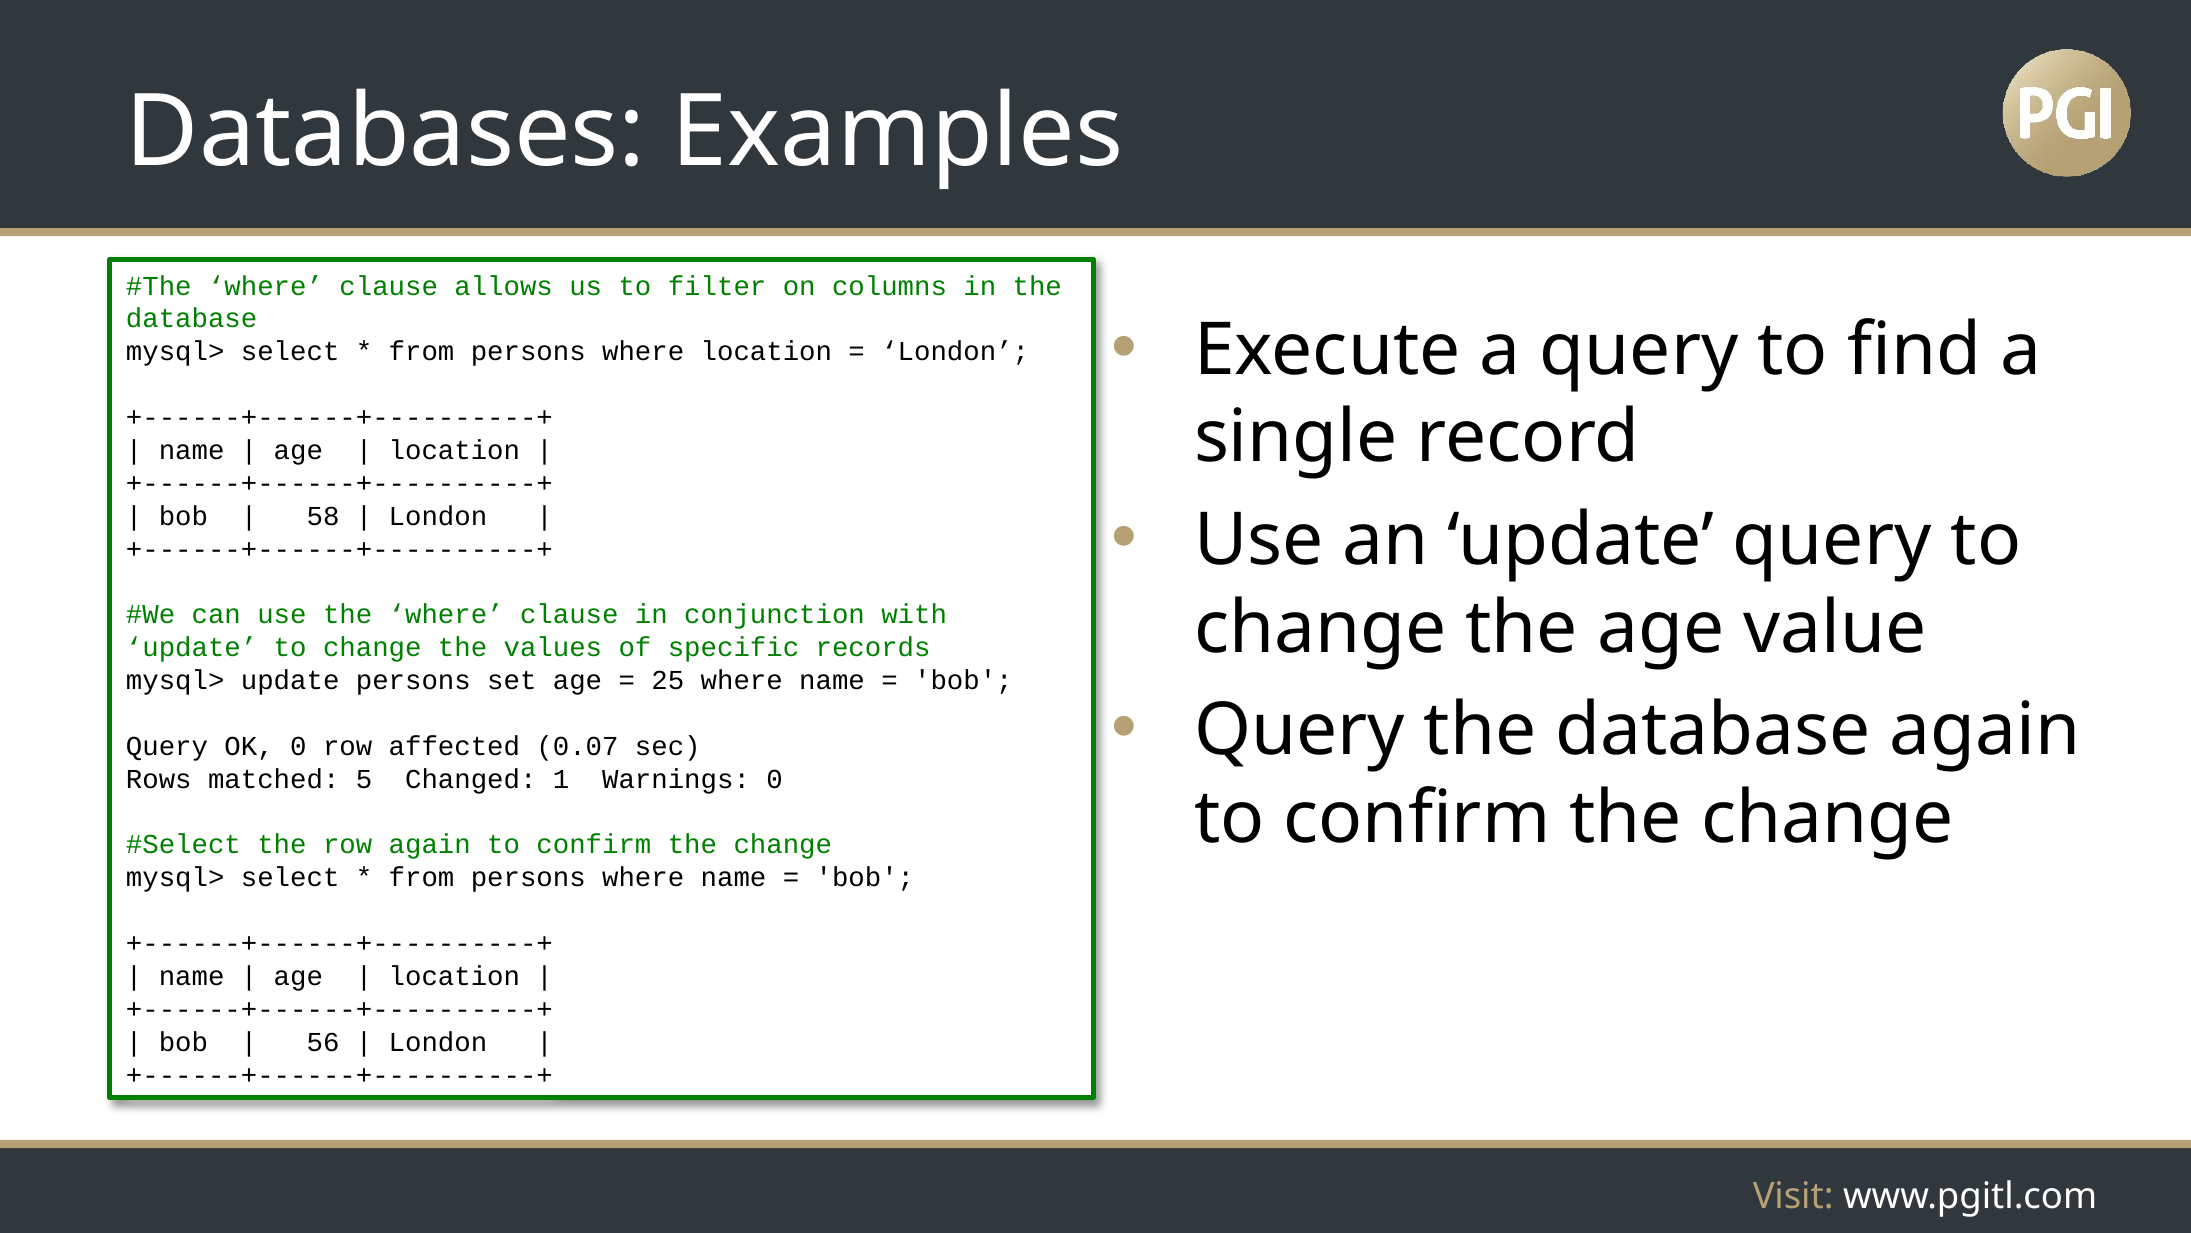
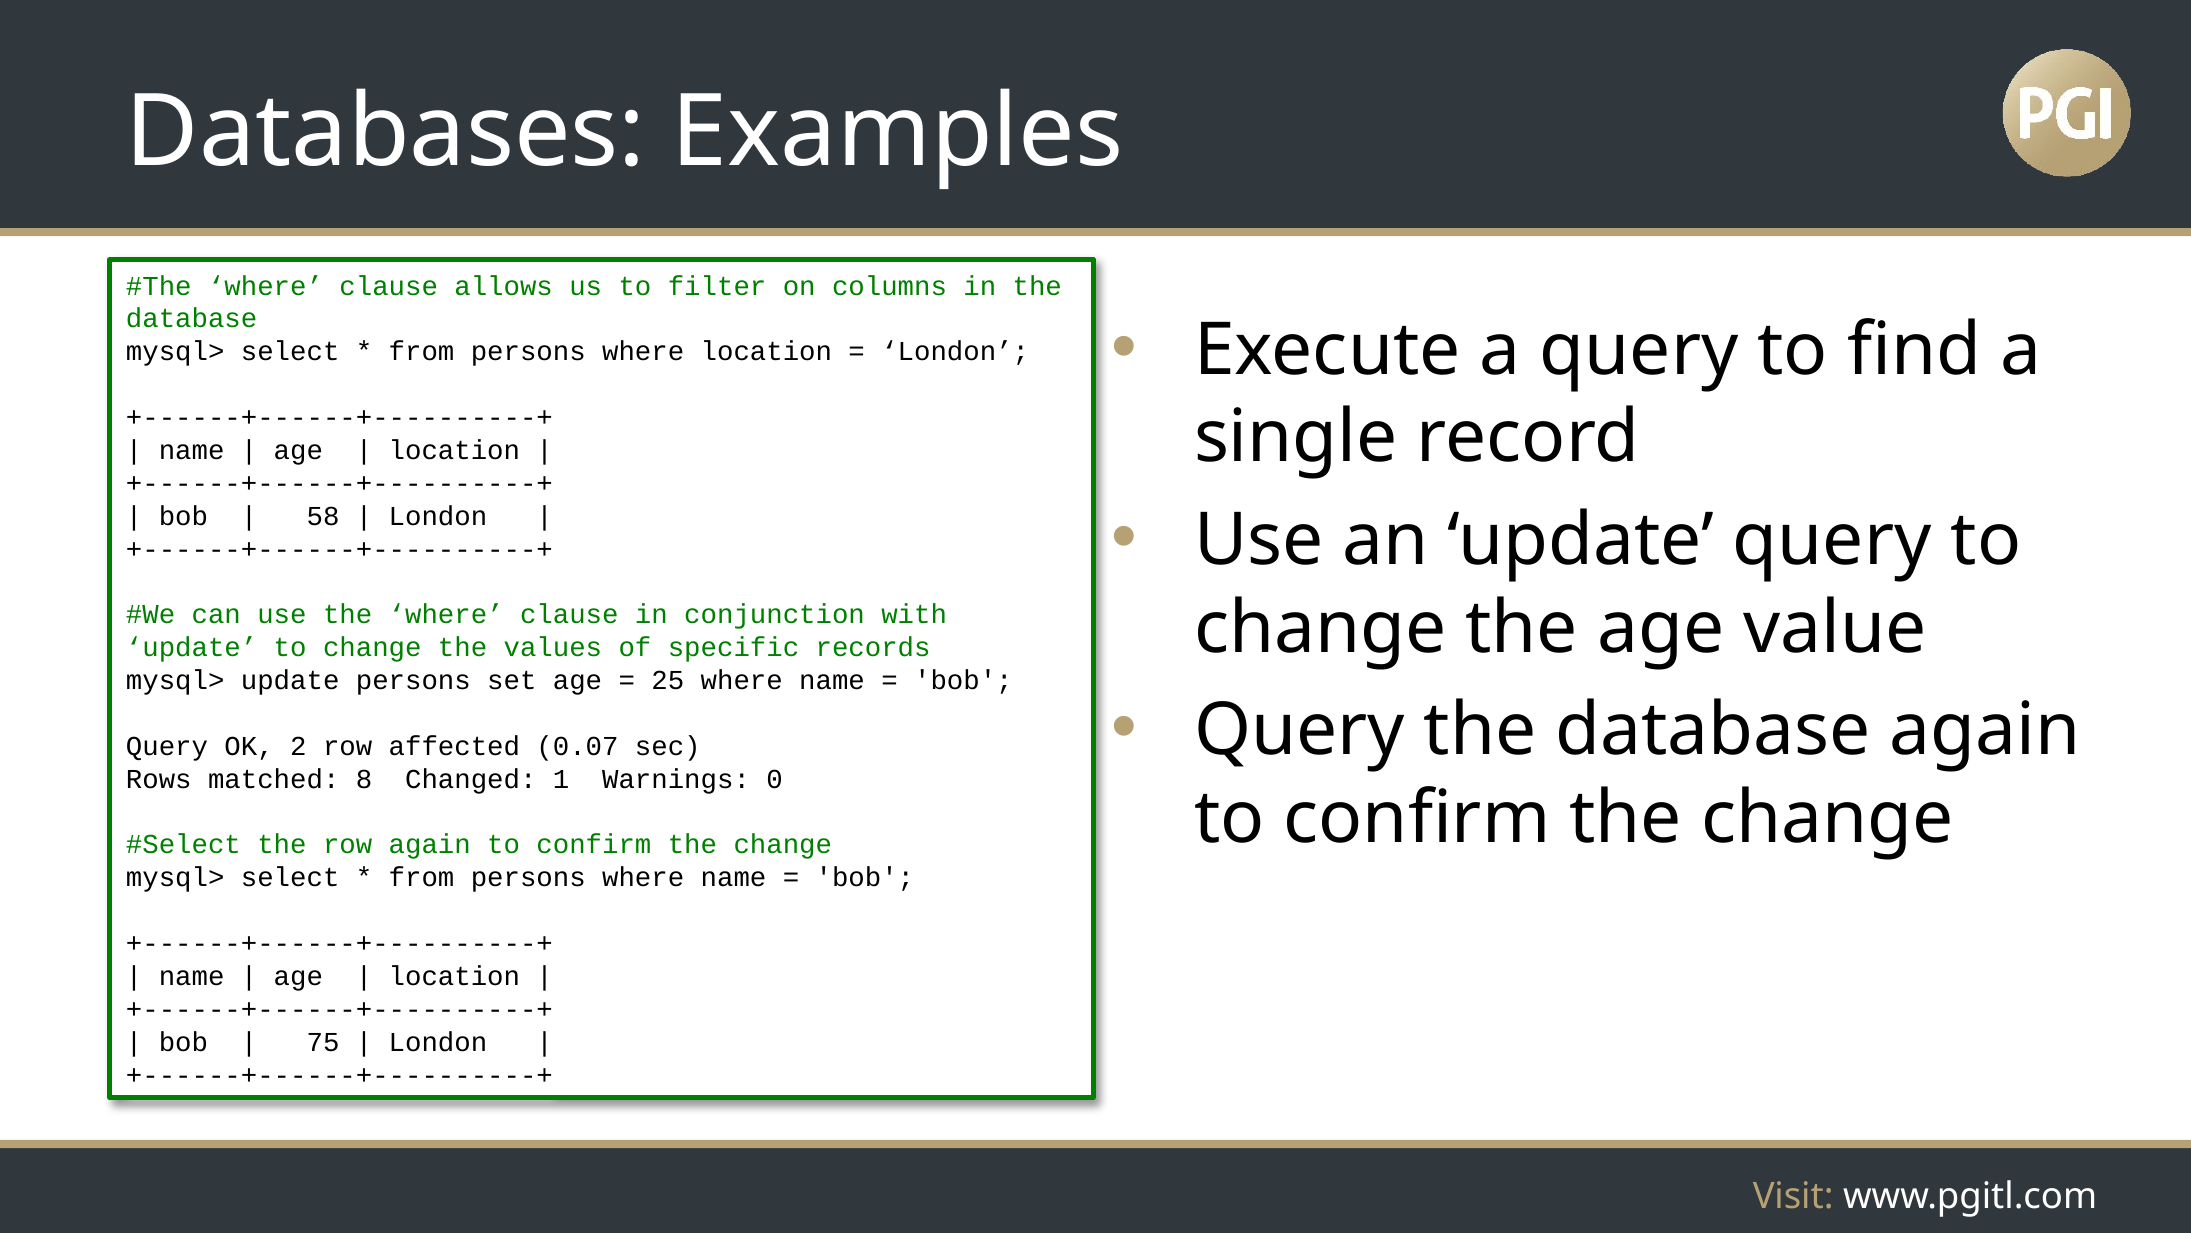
OK 0: 0 -> 2
5: 5 -> 8
56: 56 -> 75
